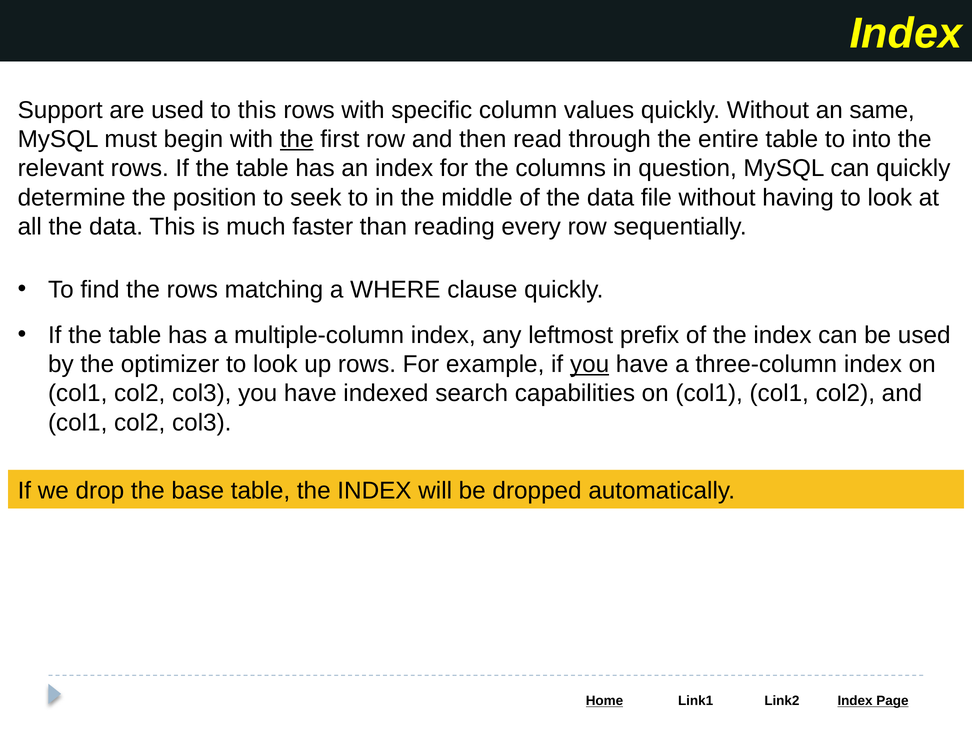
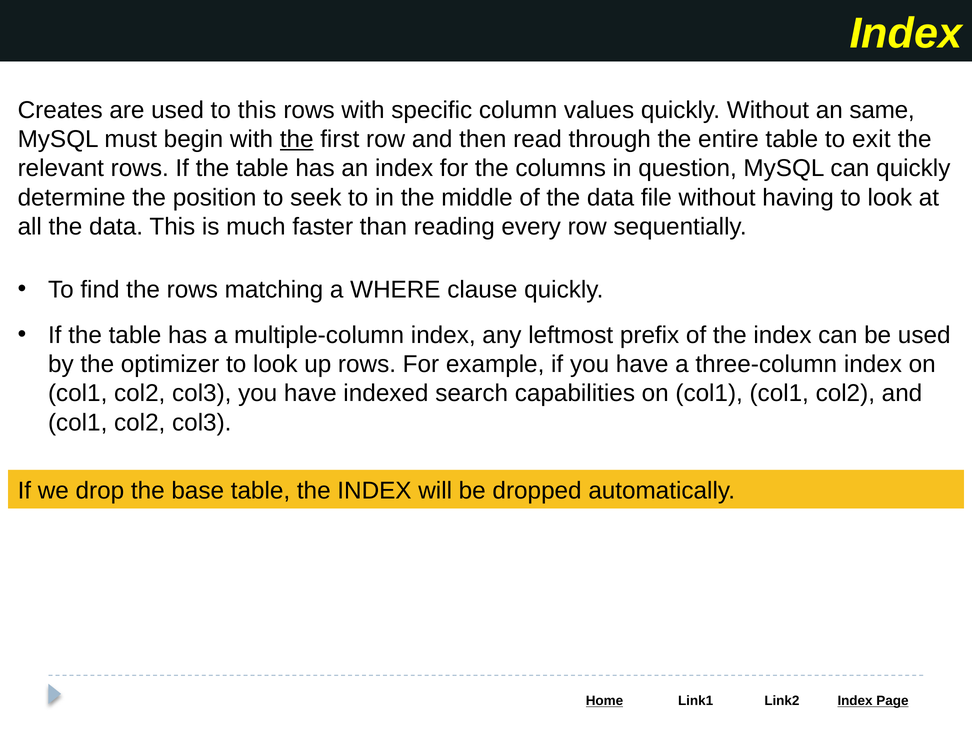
Support: Support -> Creates
into: into -> exit
you at (590, 364) underline: present -> none
